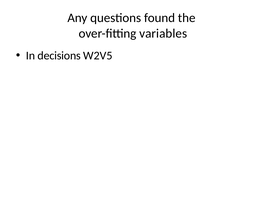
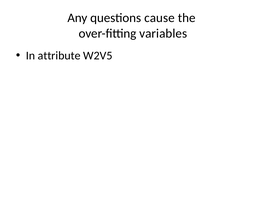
found: found -> cause
decisions: decisions -> attribute
